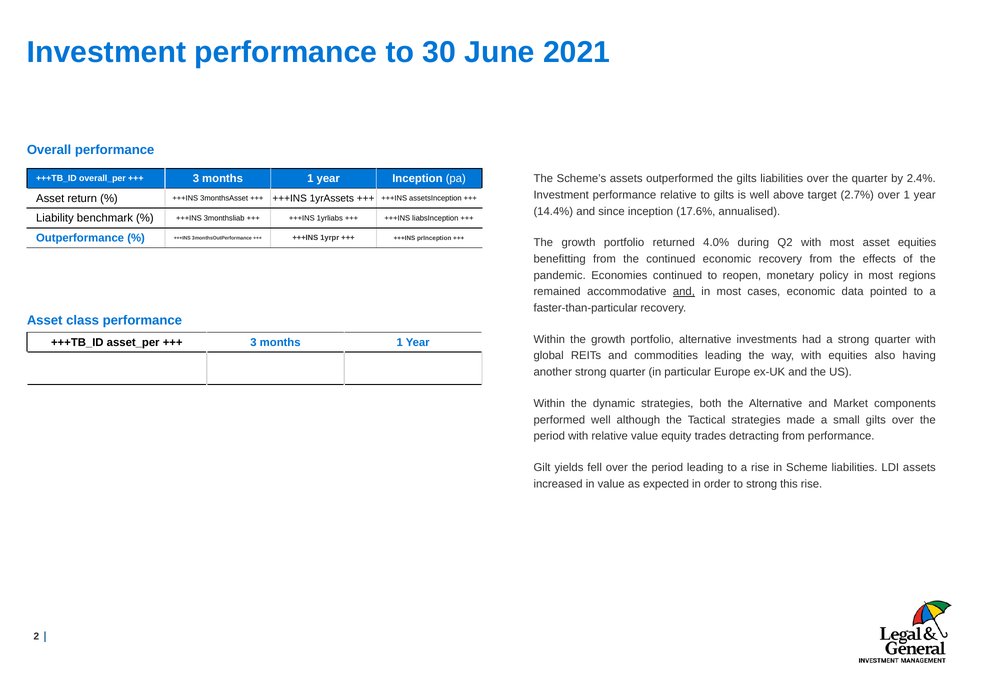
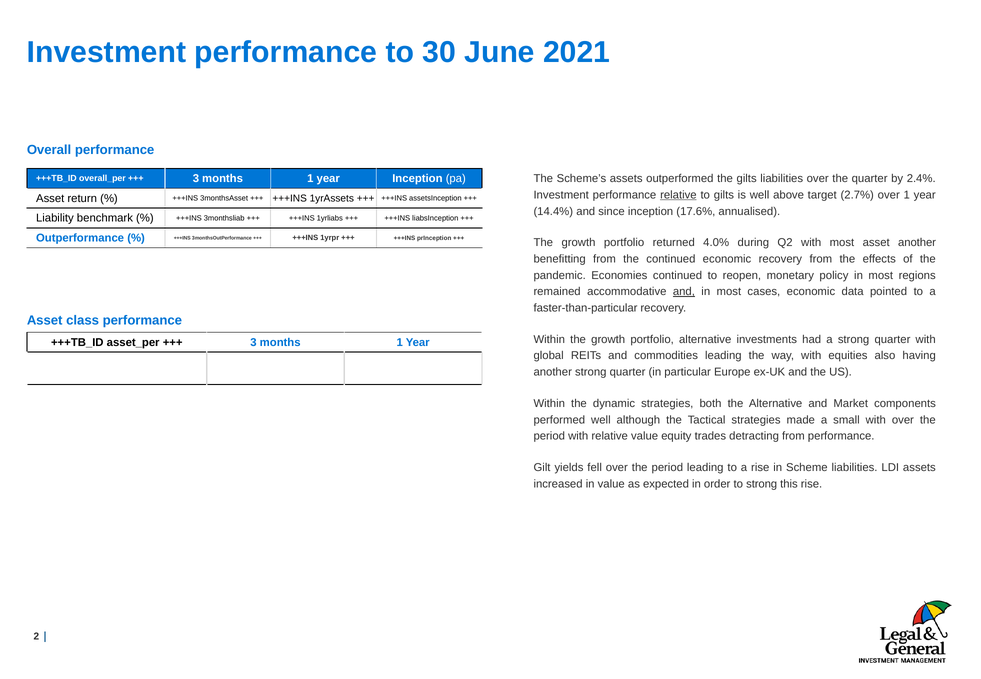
relative at (678, 195) underline: none -> present
asset equities: equities -> another
small gilts: gilts -> with
